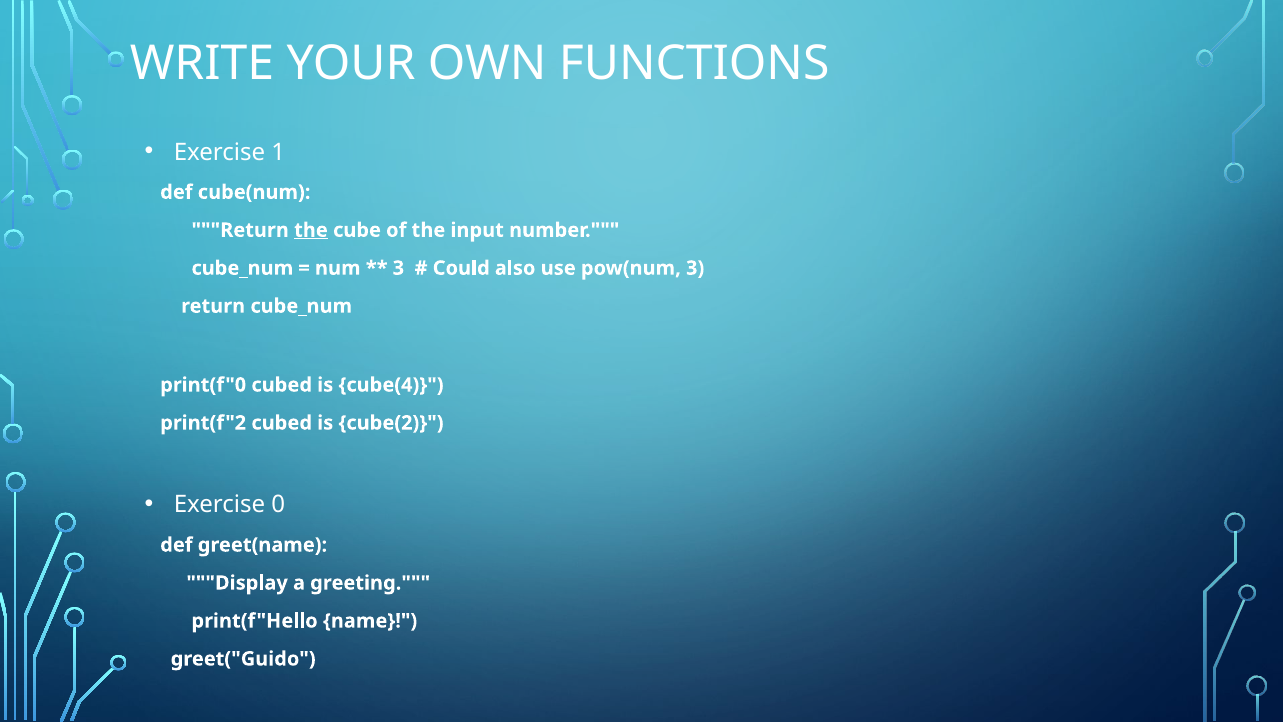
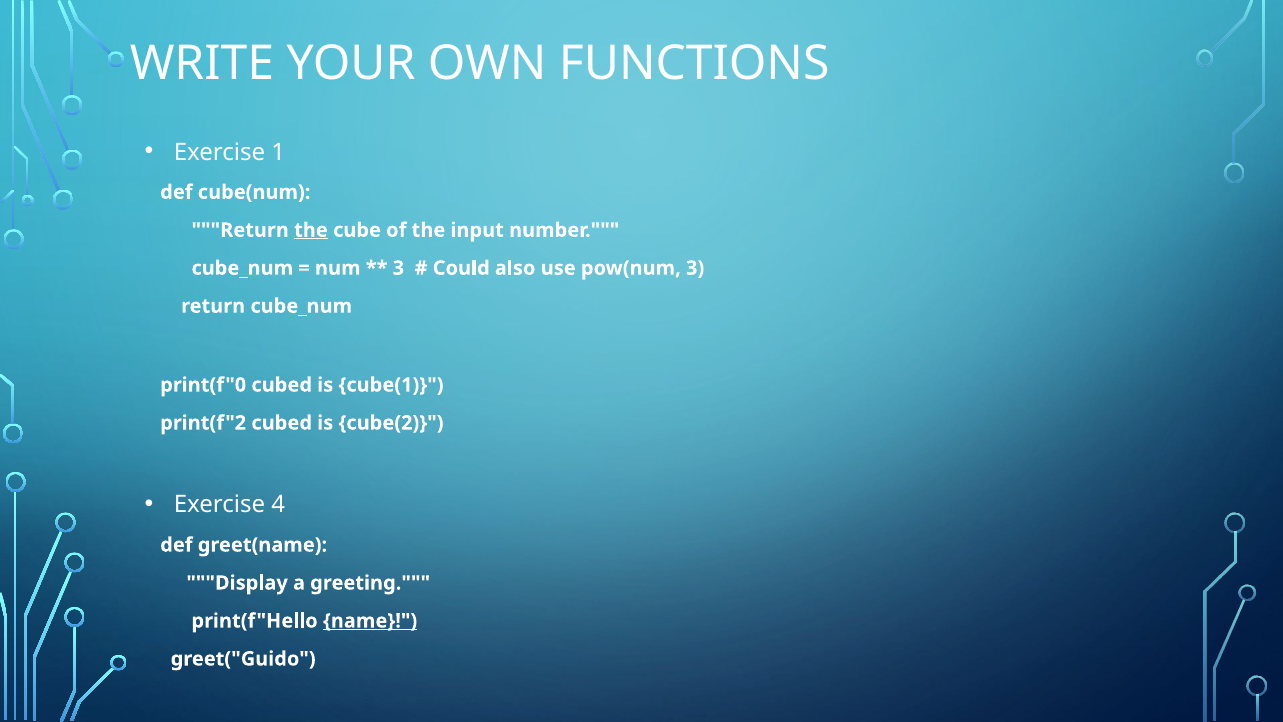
cube(4: cube(4 -> cube(1
0: 0 -> 4
name underline: none -> present
